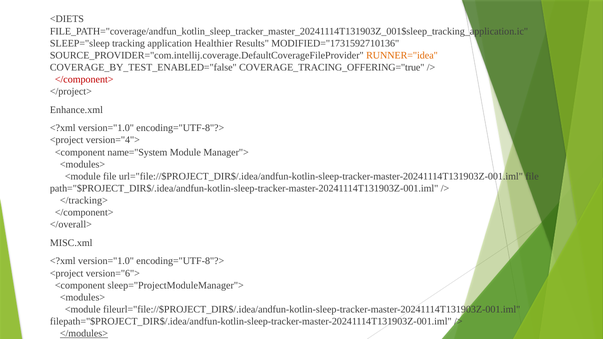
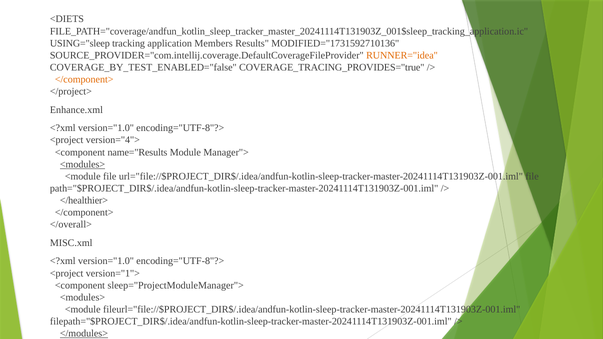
SLEEP="sleep: SLEEP="sleep -> USING="sleep
Healthier: Healthier -> Members
COVERAGE_TRACING_OFFERING="true: COVERAGE_TRACING_OFFERING="true -> COVERAGE_TRACING_PROVIDES="true
</component> at (84, 79) colour: red -> orange
name="System: name="System -> name="Results
<modules> at (83, 164) underline: none -> present
</tracking>: </tracking> -> </healthier>
version="6">: version="6"> -> version="1">
